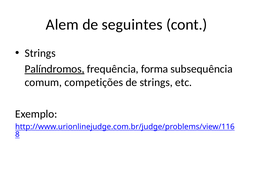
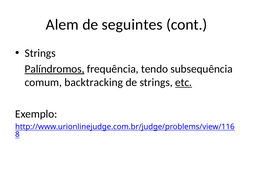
forma: forma -> tendo
competições: competições -> backtracking
etc underline: none -> present
